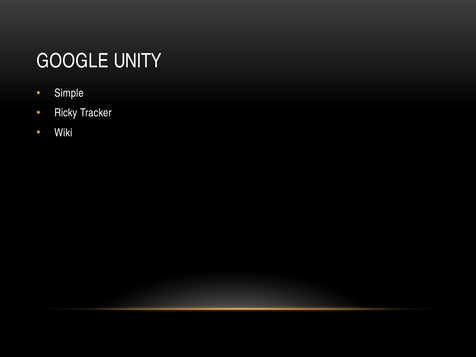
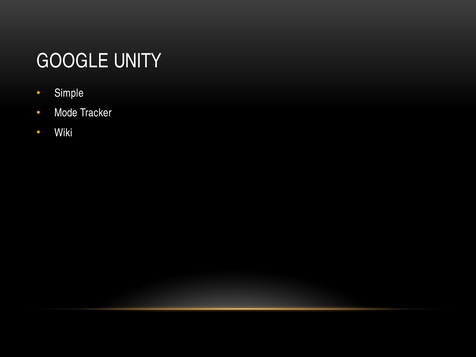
Ricky: Ricky -> Mode
